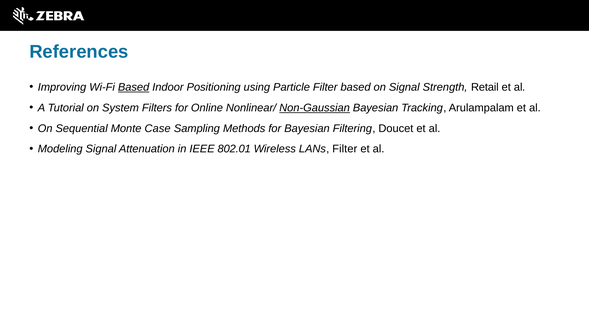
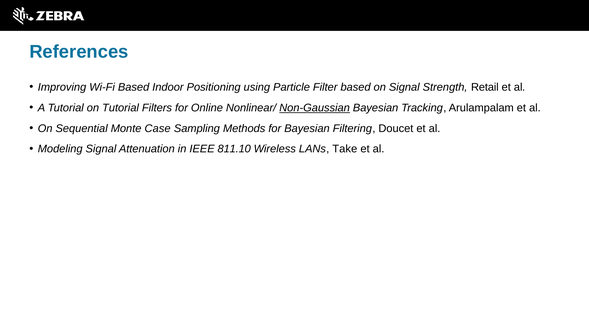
Based at (134, 87) underline: present -> none
on System: System -> Tutorial
802.01: 802.01 -> 811.10
LANs Filter: Filter -> Take
